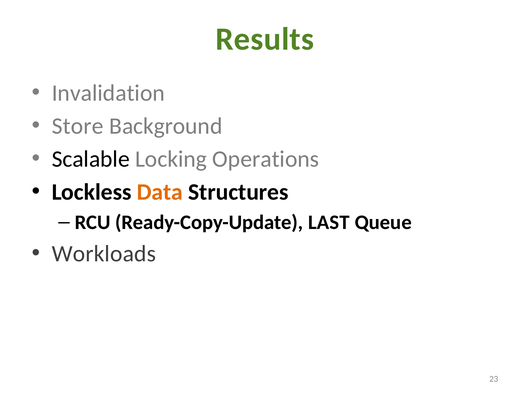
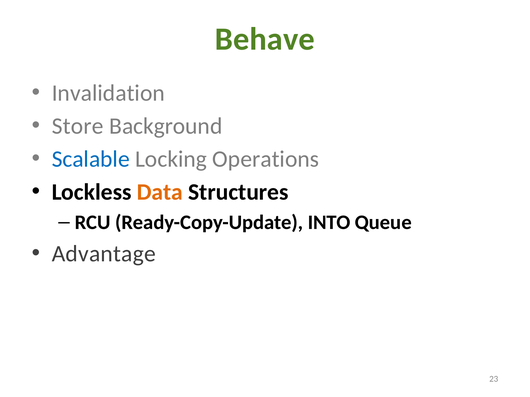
Results: Results -> Behave
Scalable colour: black -> blue
LAST: LAST -> INTO
Workloads: Workloads -> Advantage
